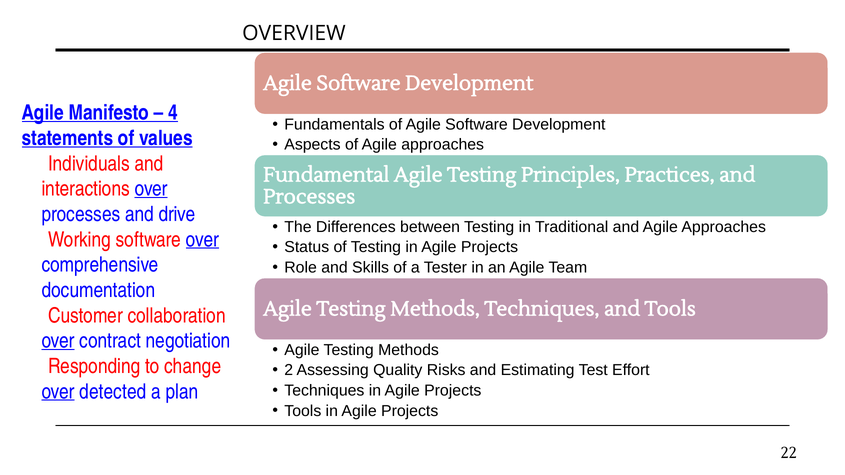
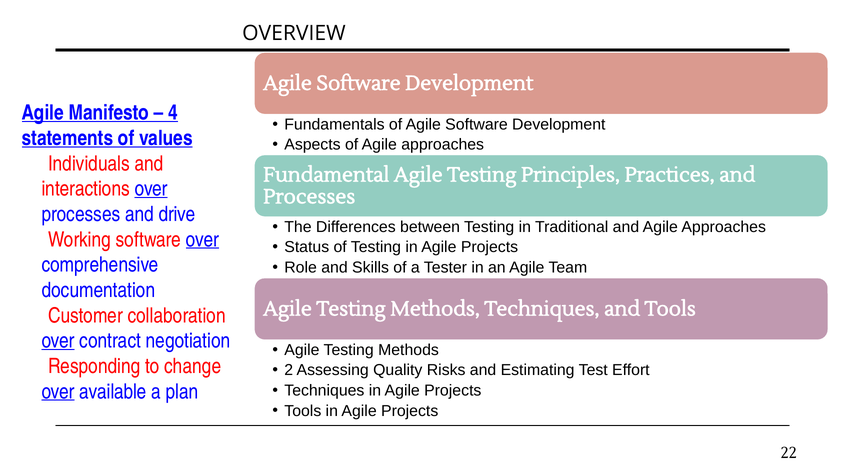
detected: detected -> available
